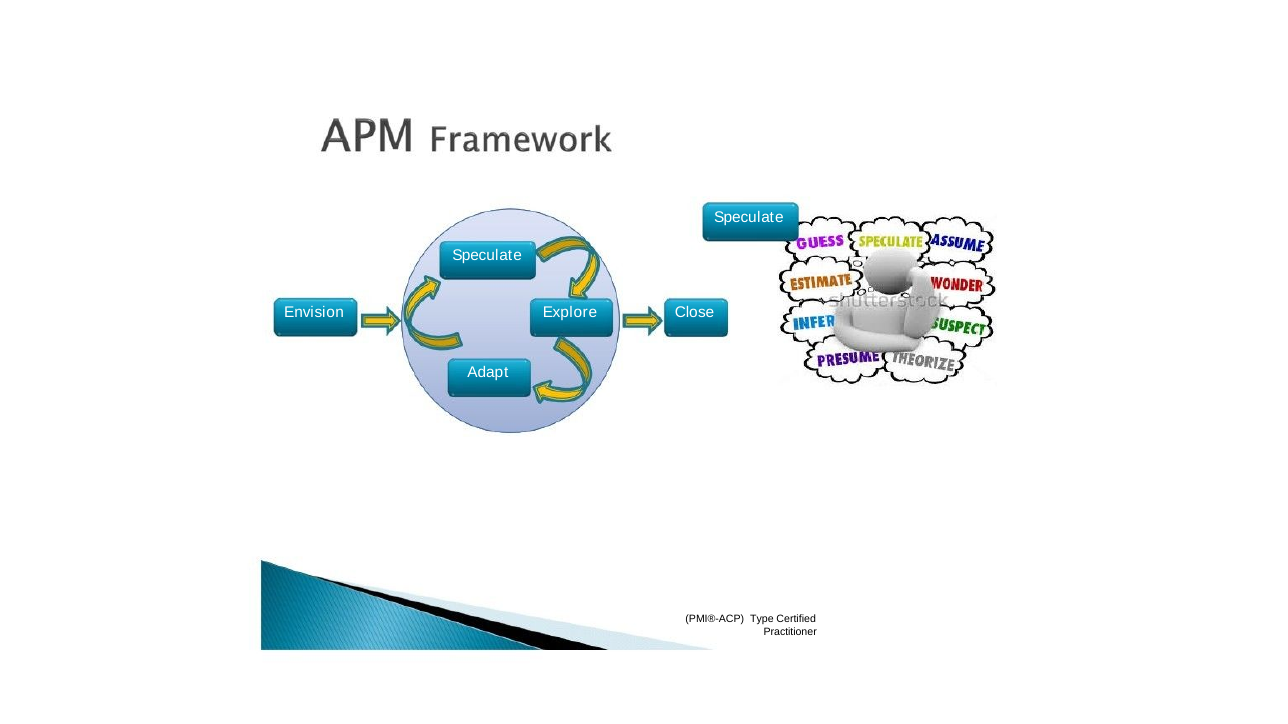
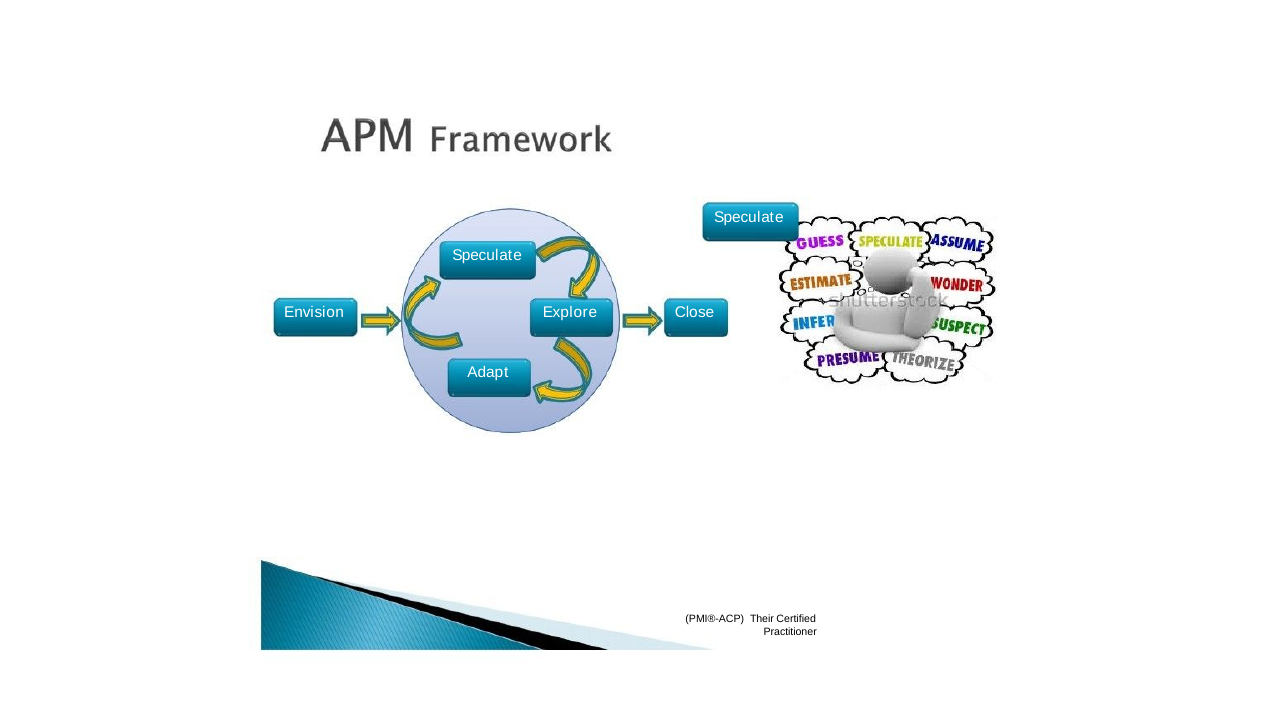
Type: Type -> Their
